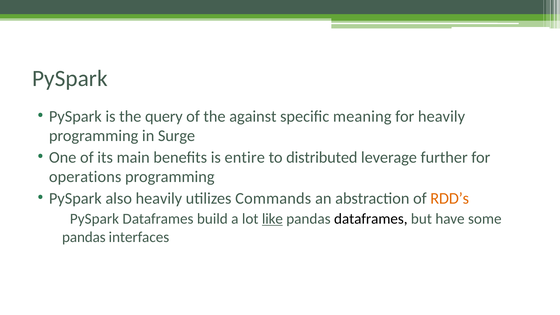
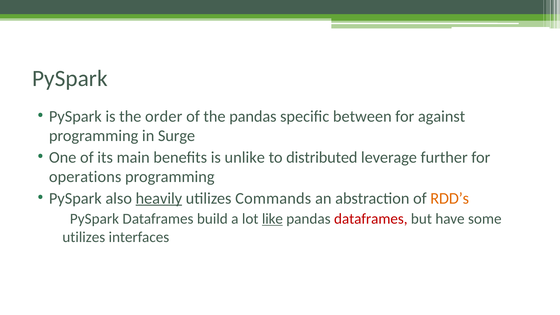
query: query -> order
the against: against -> pandas
meaning: meaning -> between
for heavily: heavily -> against
entire: entire -> unlike
heavily at (159, 198) underline: none -> present
dataframes at (371, 219) colour: black -> red
pandas at (84, 237): pandas -> utilizes
